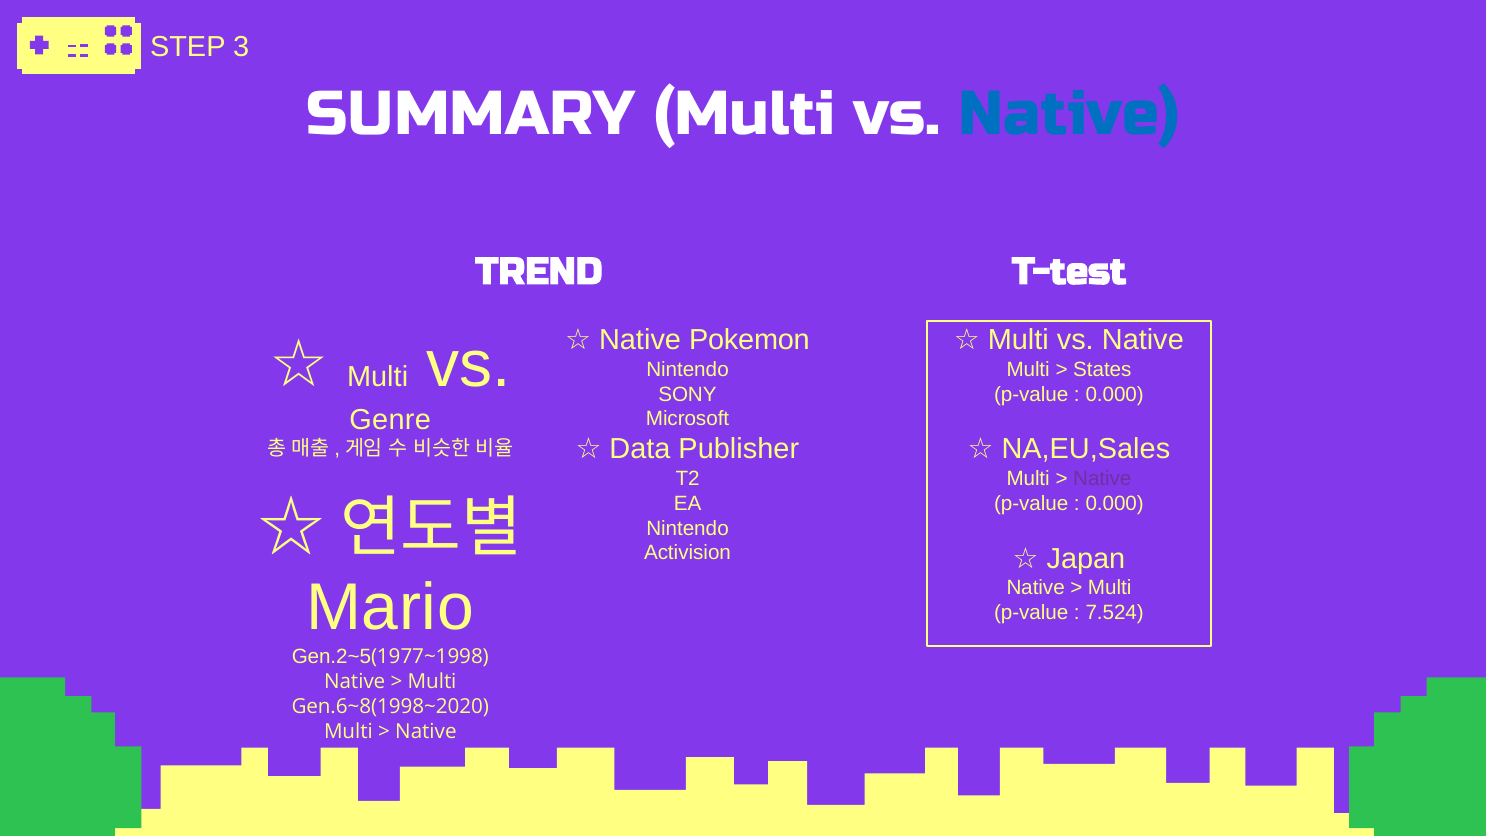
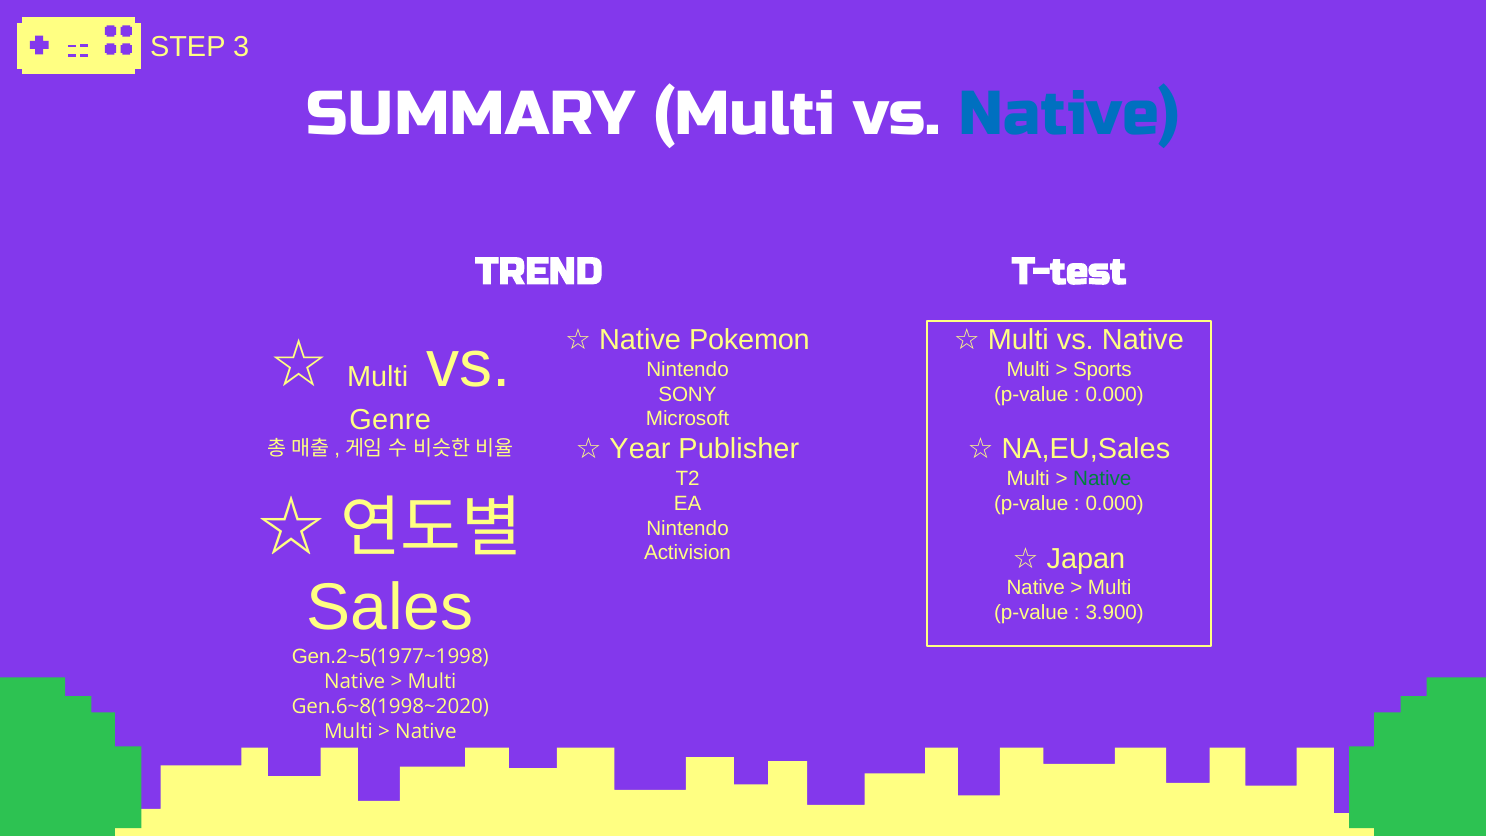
States: States -> Sports
Data: Data -> Year
Native at (1102, 479) colour: purple -> green
Mario: Mario -> Sales
7.524: 7.524 -> 3.900
